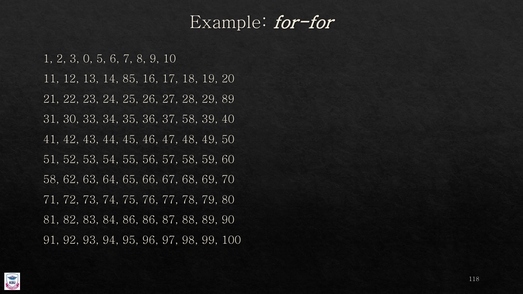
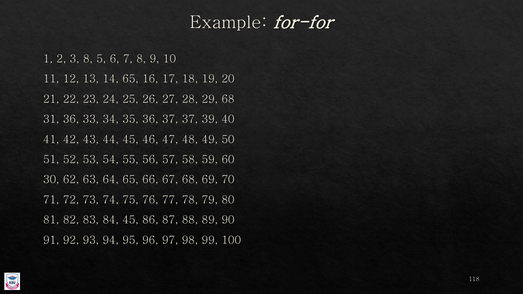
3 0: 0 -> 8
14 85: 85 -> 65
29 89: 89 -> 68
31 30: 30 -> 36
37 58: 58 -> 37
58 at (51, 180): 58 -> 30
84 86: 86 -> 45
